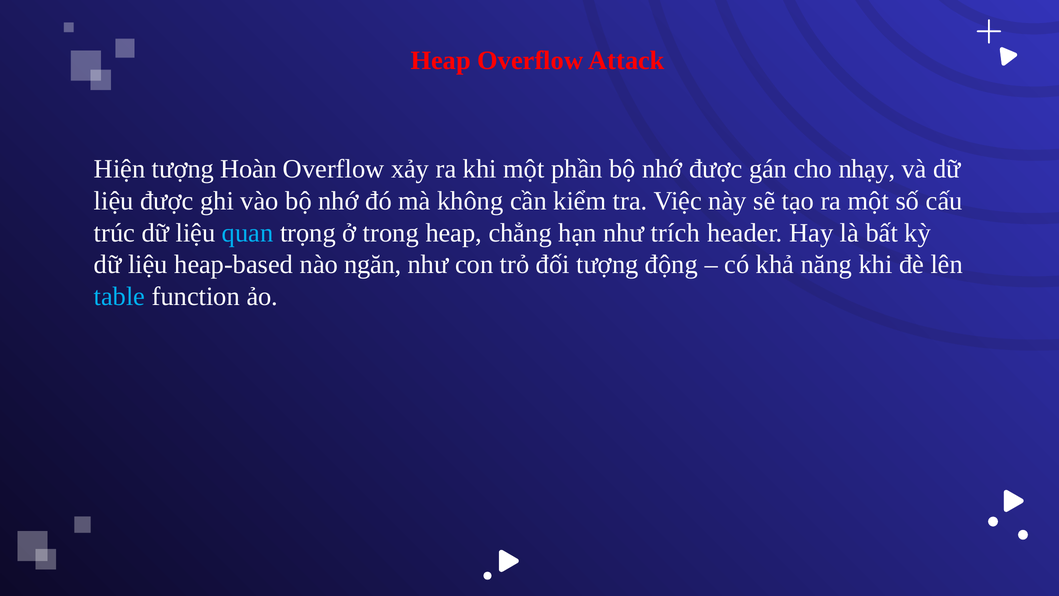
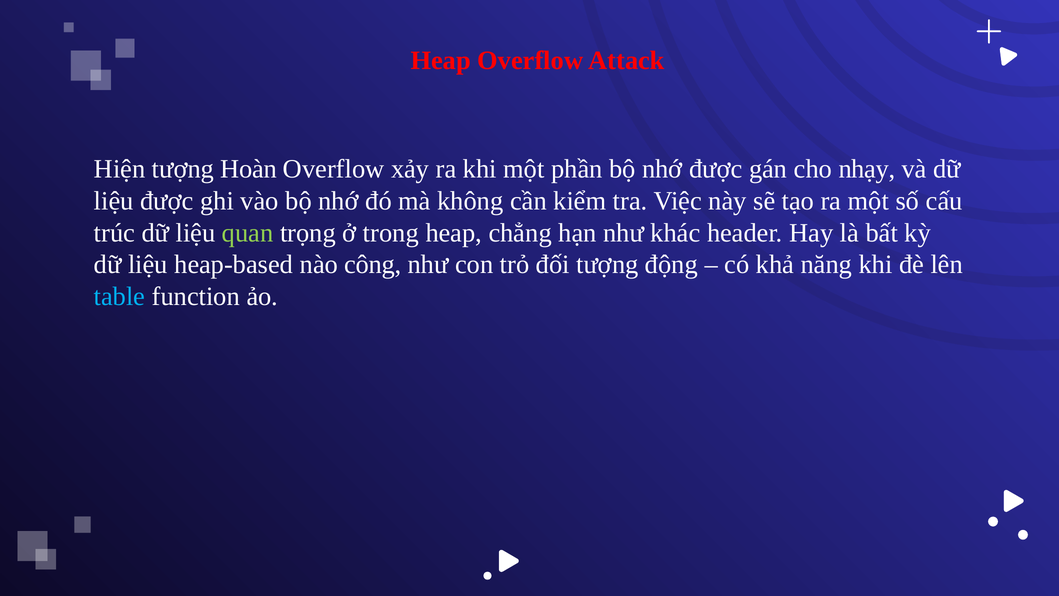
quan colour: light blue -> light green
trích: trích -> khác
ngăn: ngăn -> công
